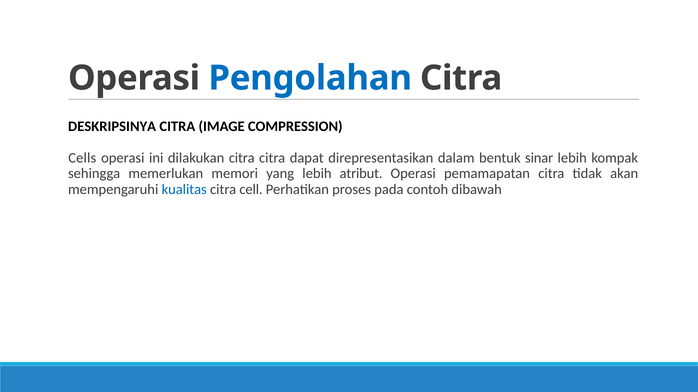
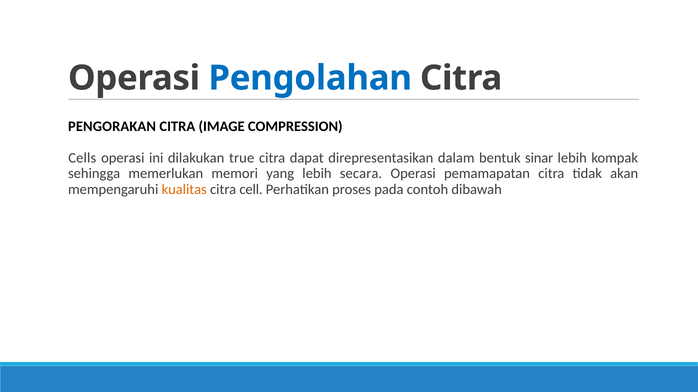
DESKRIPSINYA: DESKRIPSINYA -> PENGORAKAN
dilakukan citra: citra -> true
atribut: atribut -> secara
kualitas colour: blue -> orange
